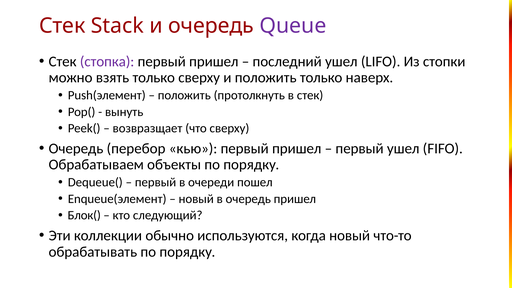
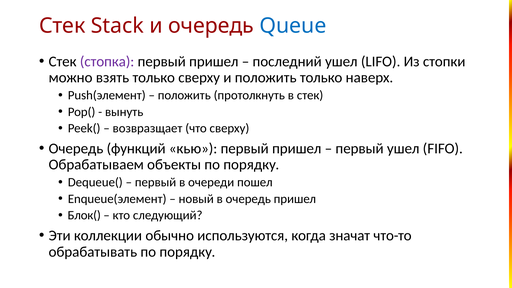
Queue colour: purple -> blue
перебор: перебор -> функций
когда новый: новый -> значат
